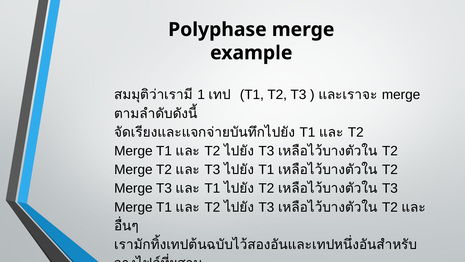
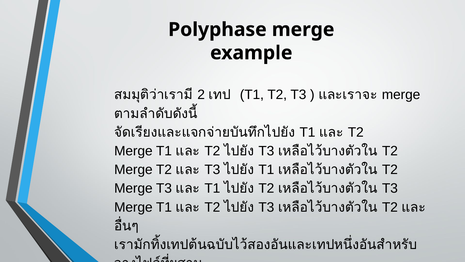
1: 1 -> 2
